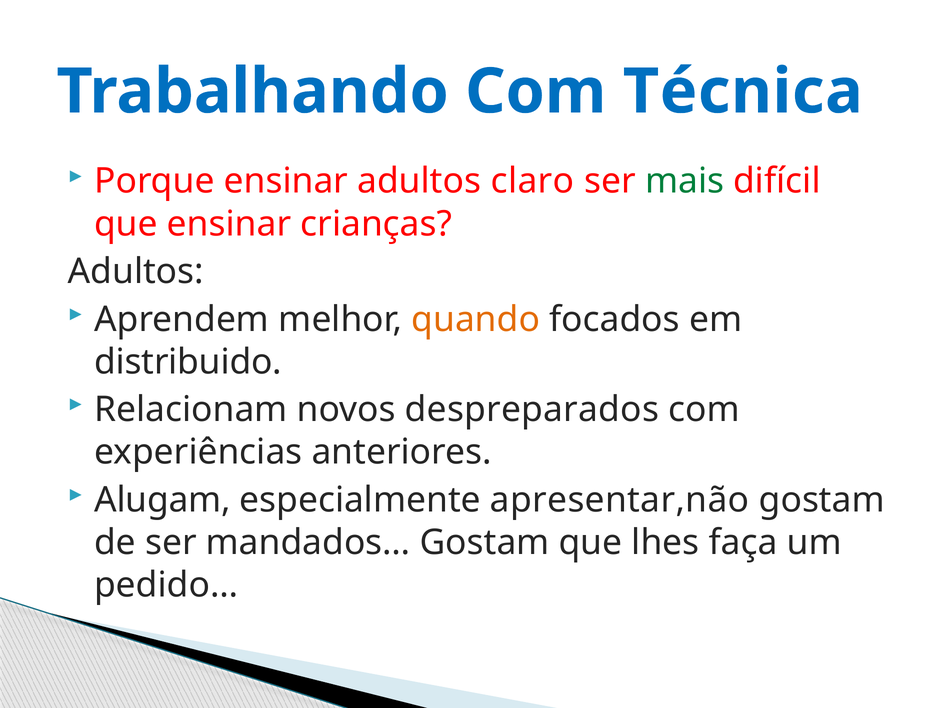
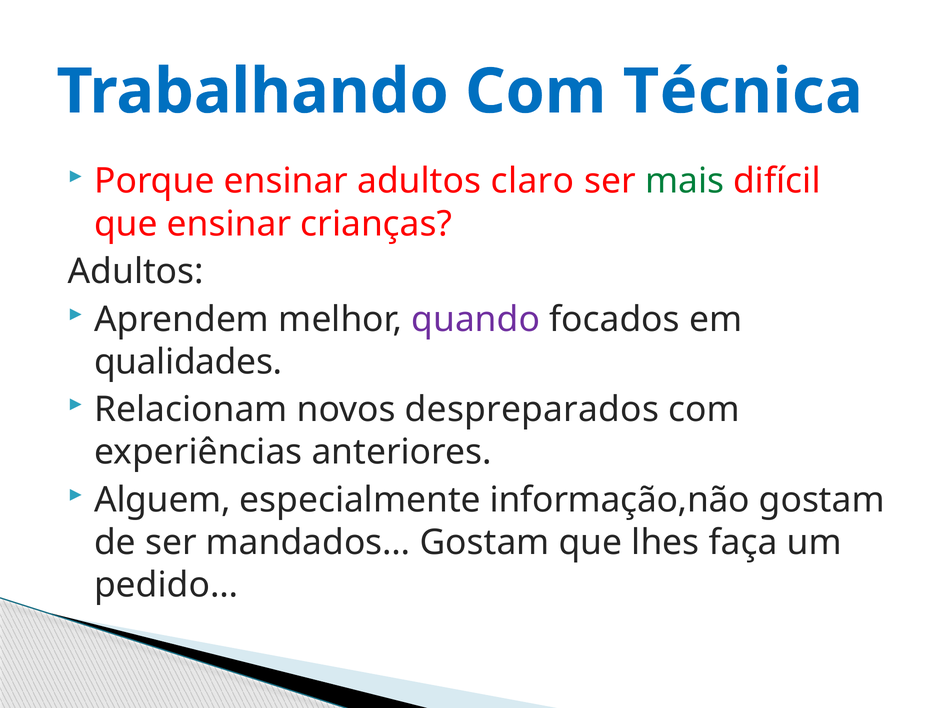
quando colour: orange -> purple
distribuido: distribuido -> qualidades
Alugam: Alugam -> Alguem
apresentar,não: apresentar,não -> informação,não
